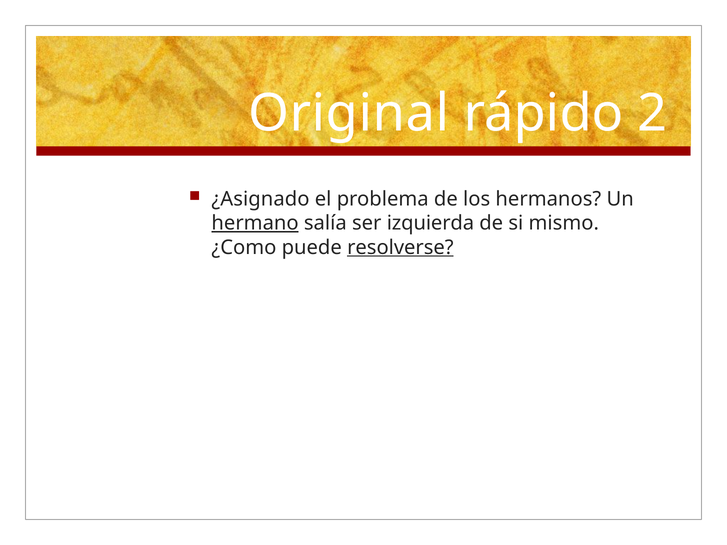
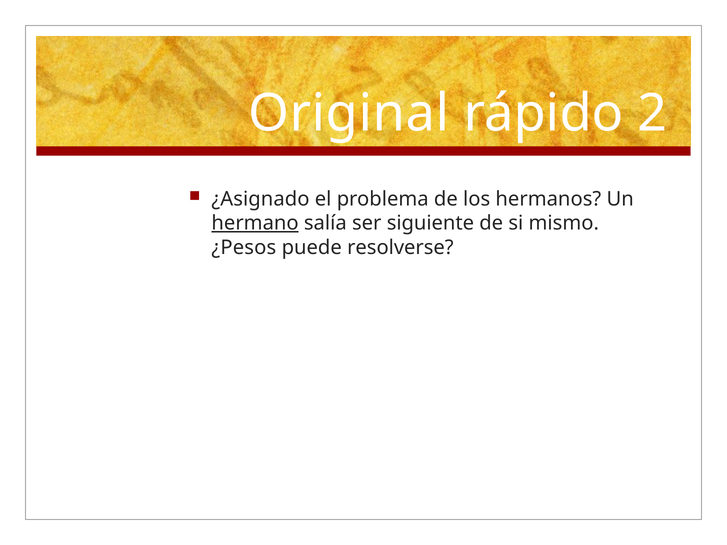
izquierda: izquierda -> siguiente
¿Como: ¿Como -> ¿Pesos
resolverse underline: present -> none
